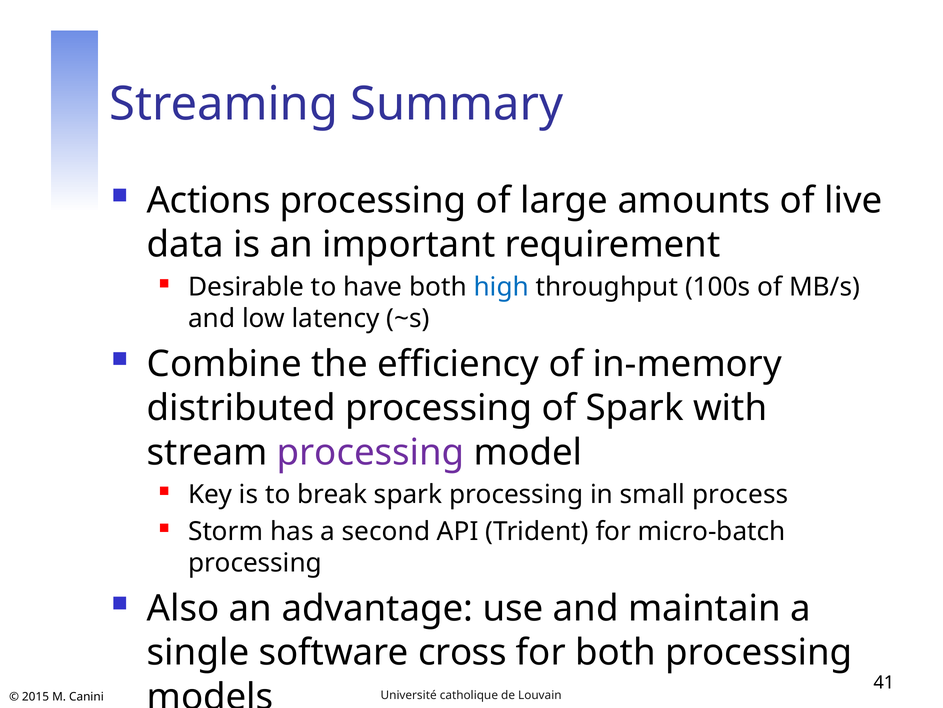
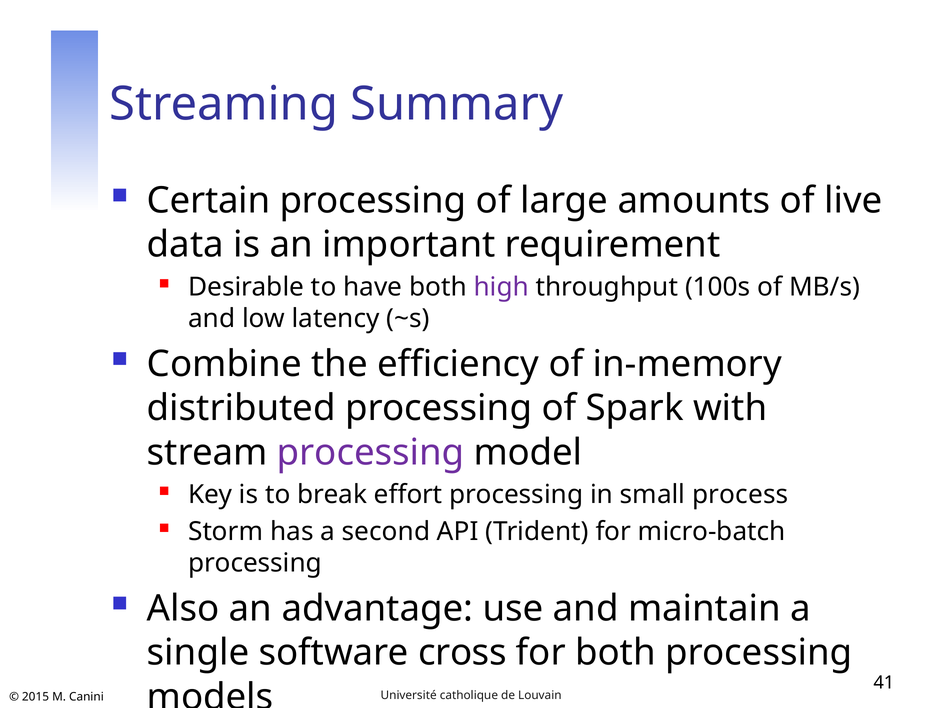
Actions: Actions -> Certain
high colour: blue -> purple
break spark: spark -> effort
